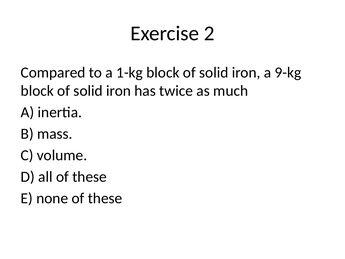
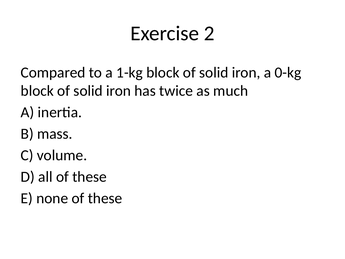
9-kg: 9-kg -> 0-kg
